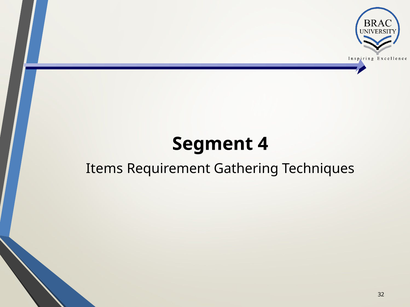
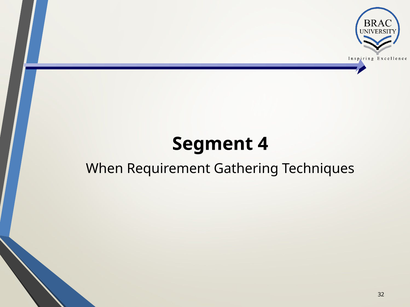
Items: Items -> When
